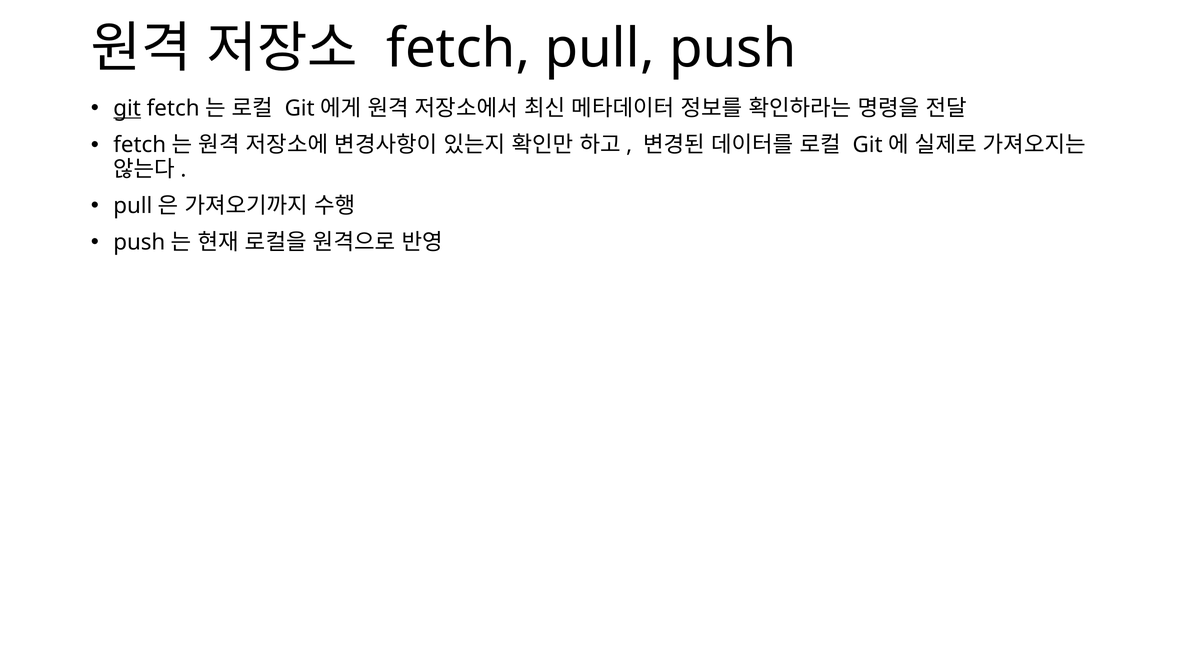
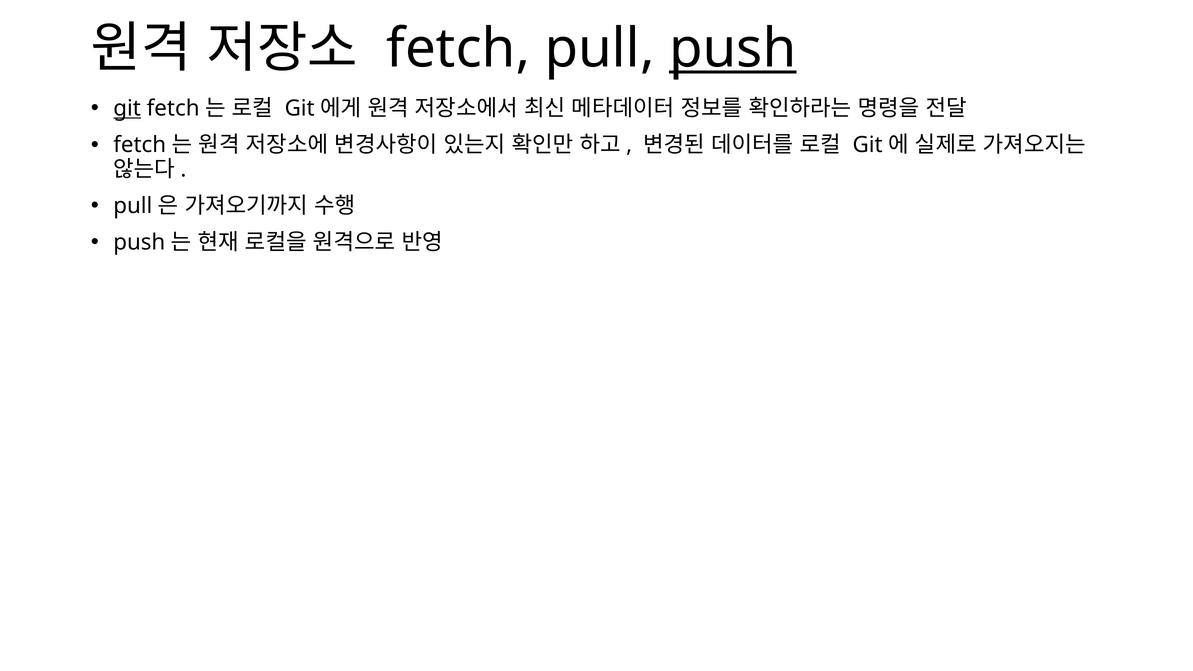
push underline: none -> present
